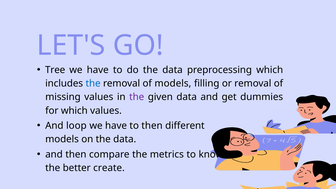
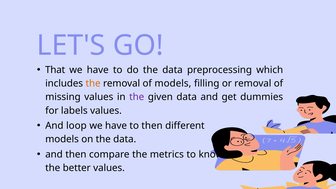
Tree: Tree -> That
the at (93, 83) colour: blue -> orange
for which: which -> labels
better create: create -> values
